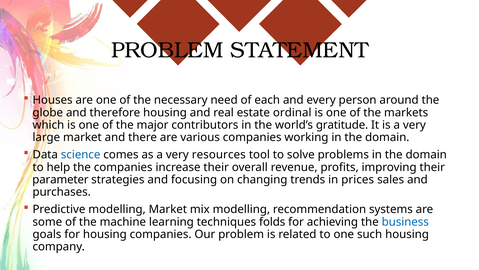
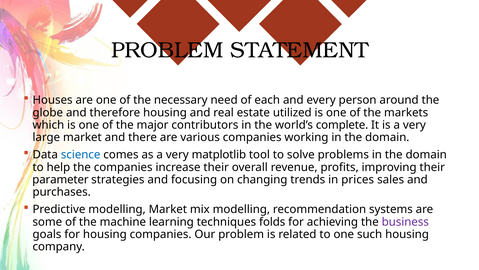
ordinal: ordinal -> utilized
gratitude: gratitude -> complete
resources: resources -> matplotlib
business colour: blue -> purple
